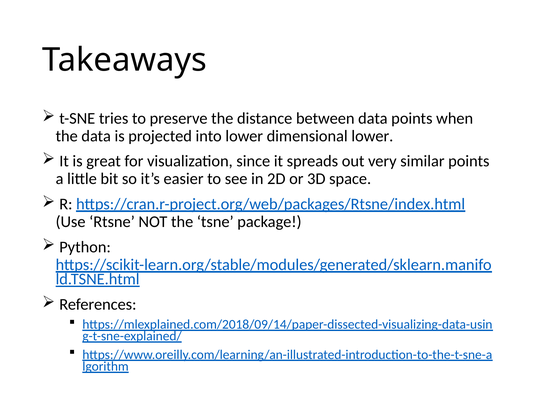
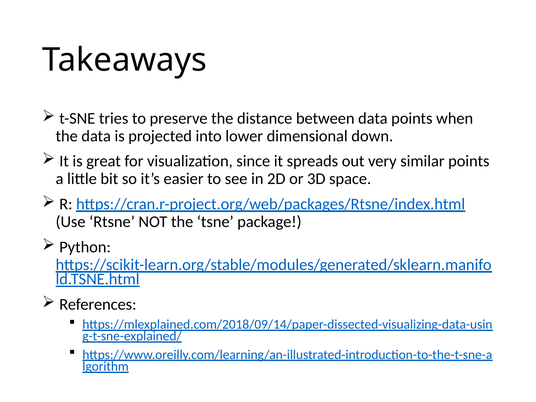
dimensional lower: lower -> down
